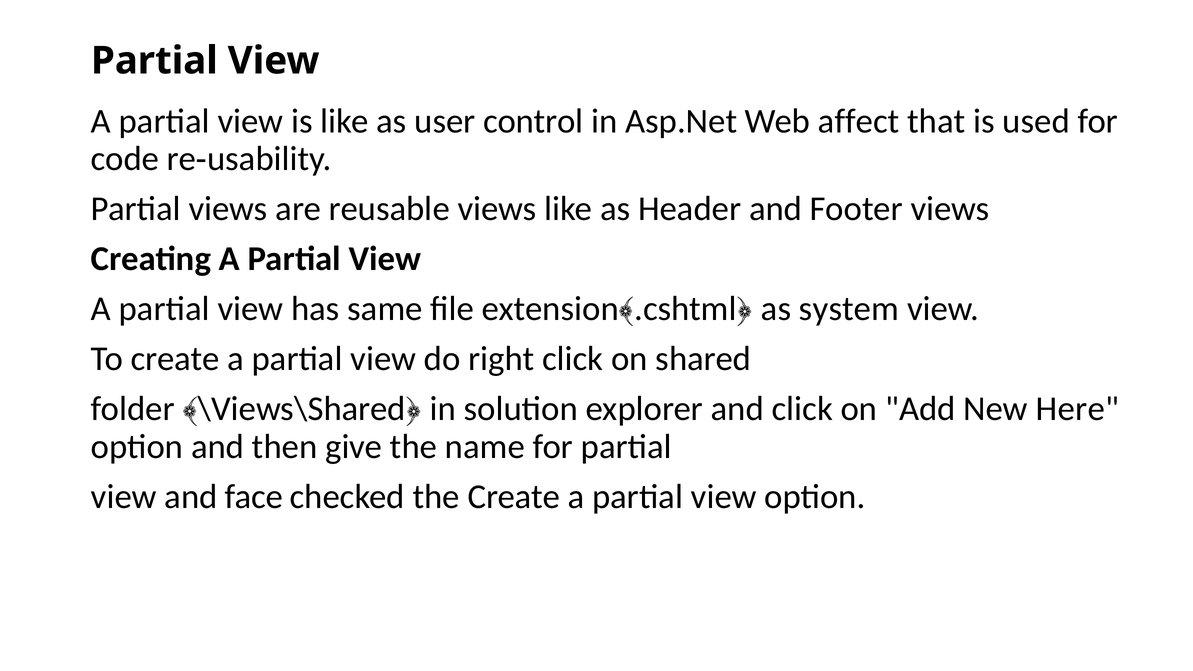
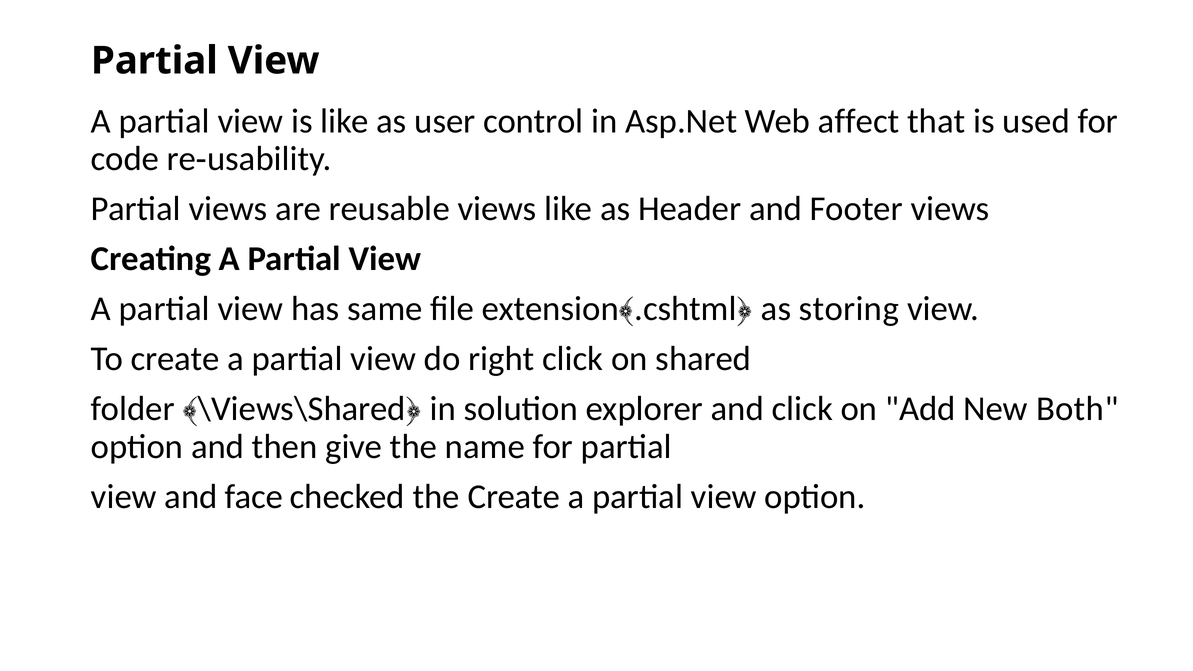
system: system -> storing
Here: Here -> Both
